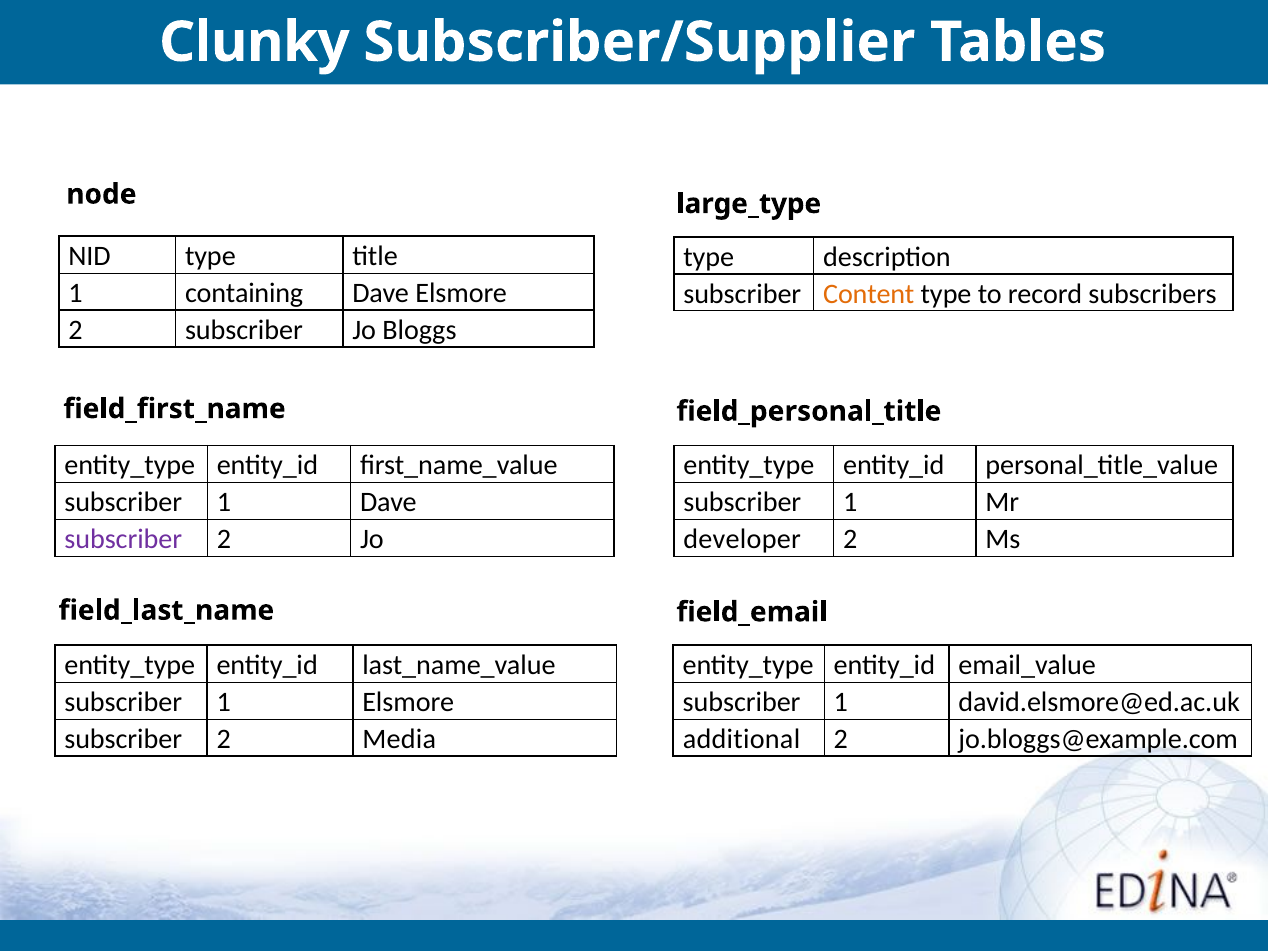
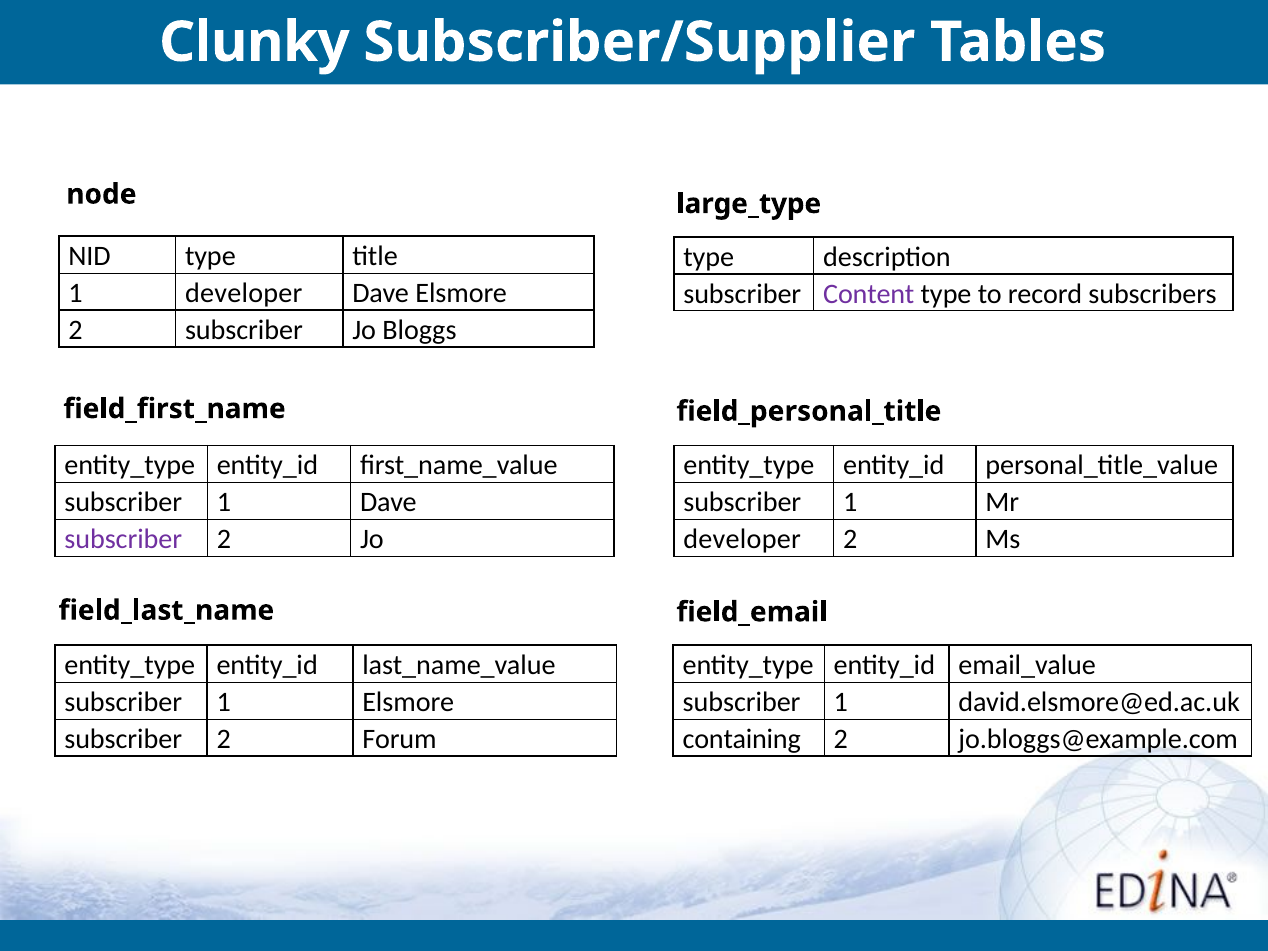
1 containing: containing -> developer
Content colour: orange -> purple
Media: Media -> Forum
additional: additional -> containing
